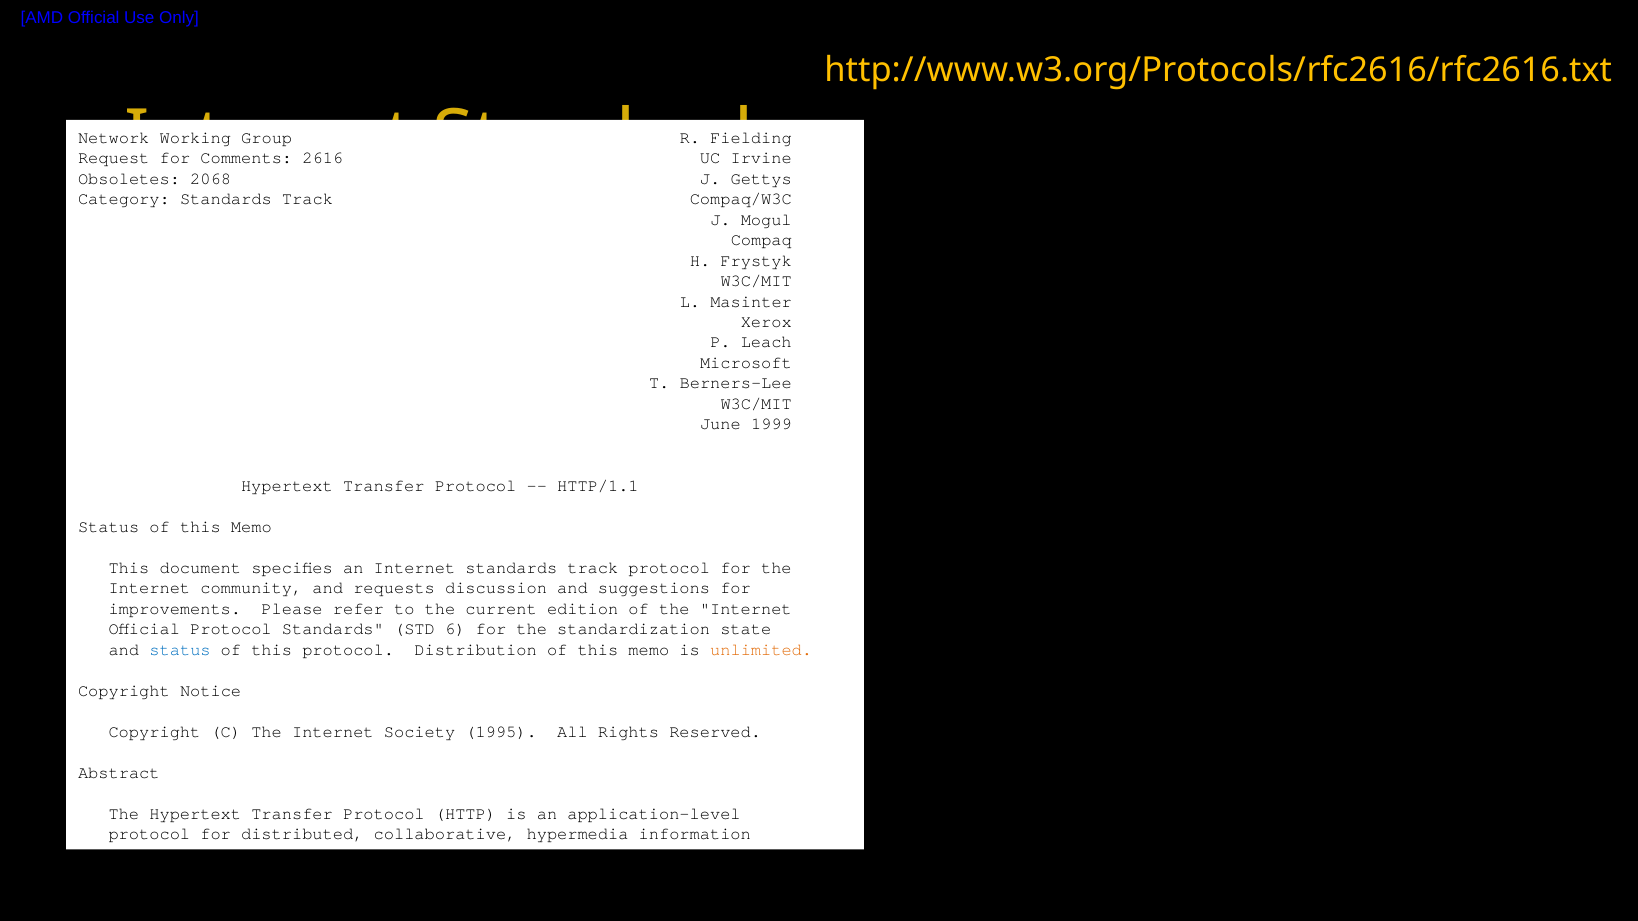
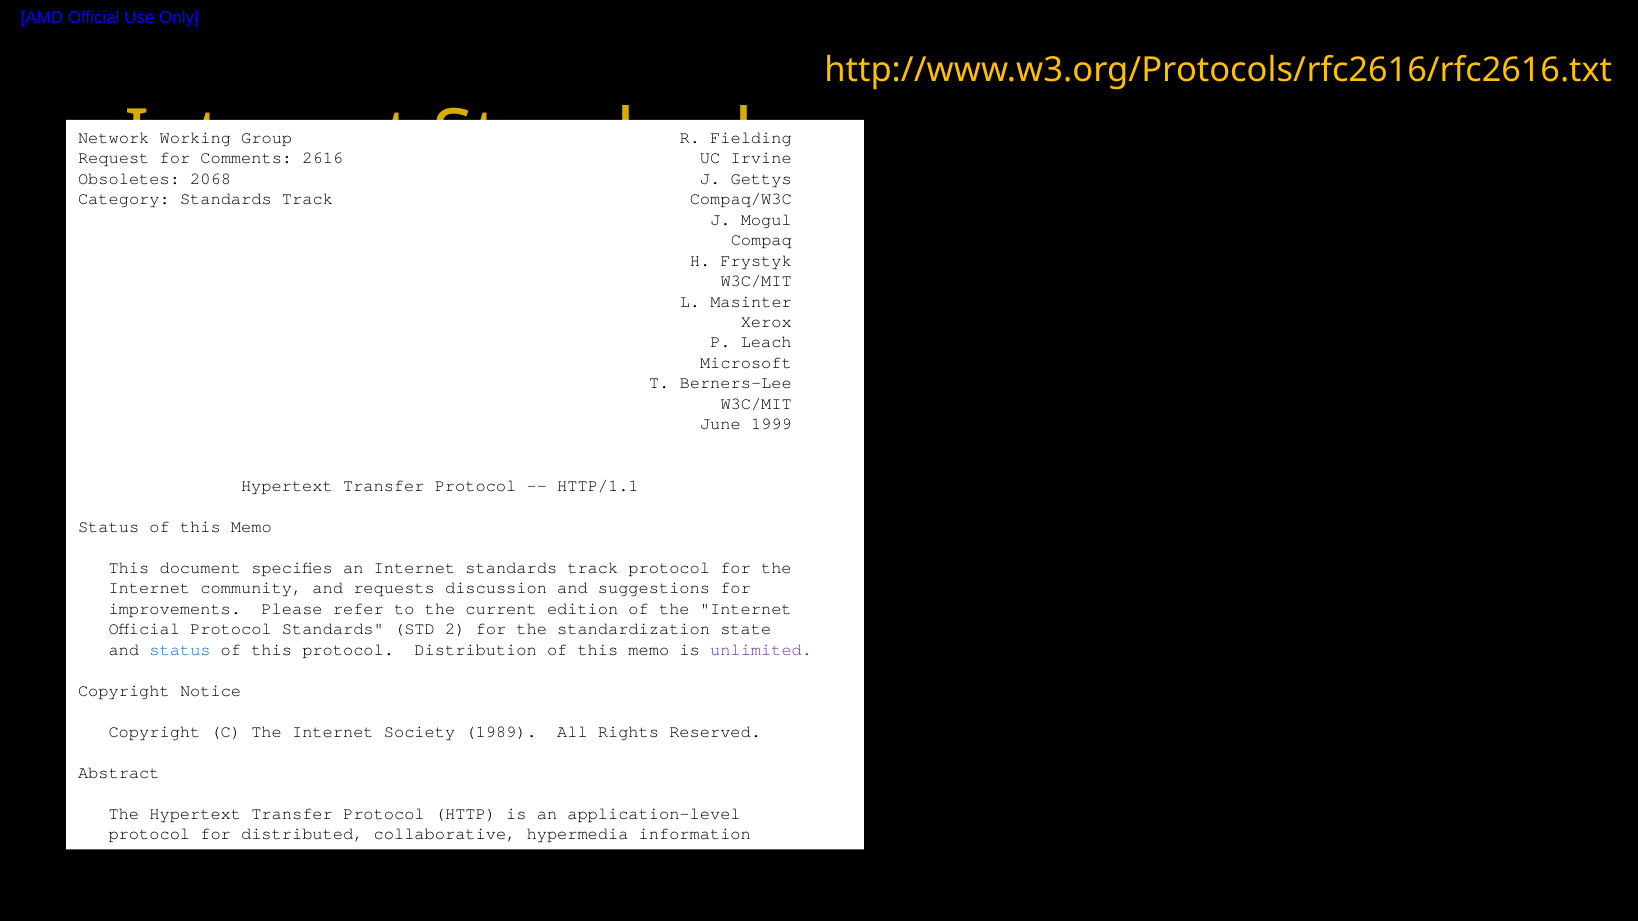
6: 6 -> 2
unlimited colour: orange -> purple
1995: 1995 -> 1989
